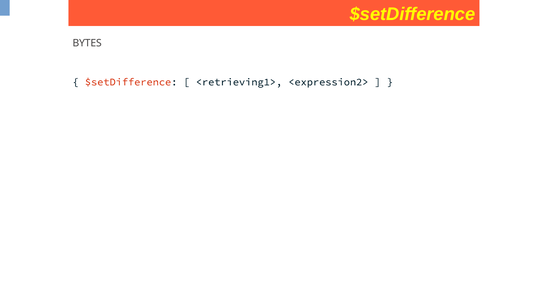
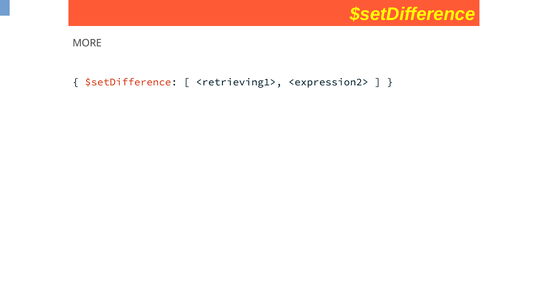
BYTES: BYTES -> MORE
